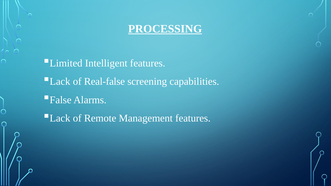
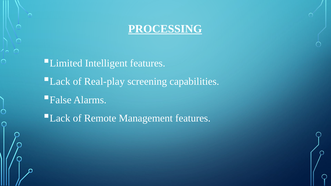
Real-false: Real-false -> Real-play
